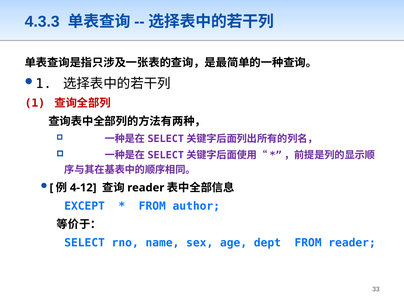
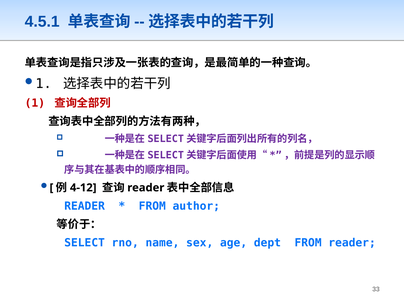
4.3.3: 4.3.3 -> 4.5.1
EXCEPT at (85, 206): EXCEPT -> READER
